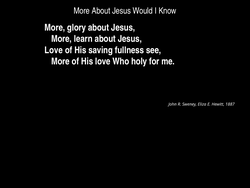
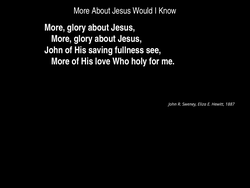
learn at (83, 39): learn -> glory
Love at (54, 50): Love -> John
